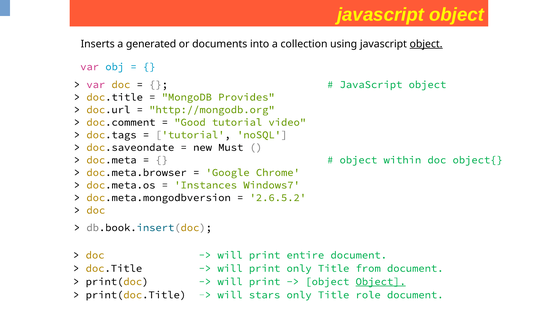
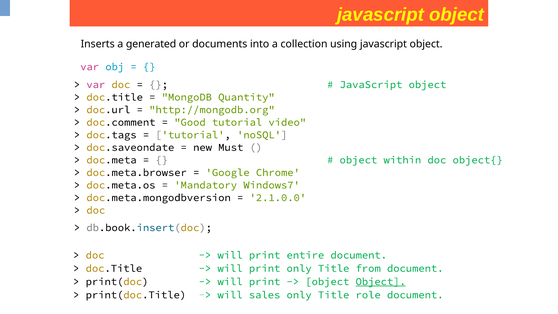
object at (426, 44) underline: present -> none
Provides: Provides -> Quantity
Instances: Instances -> Mandatory
2.6.5.2: 2.6.5.2 -> 2.1.0.0
stars: stars -> sales
